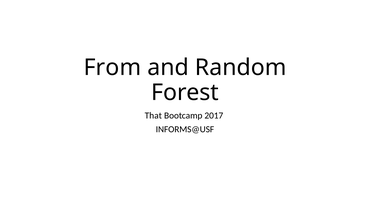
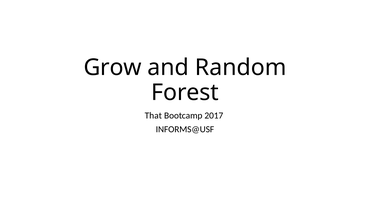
From: From -> Grow
